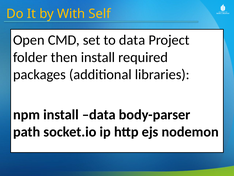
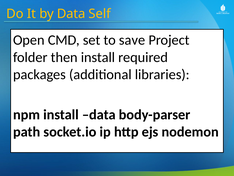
by With: With -> Data
to data: data -> save
